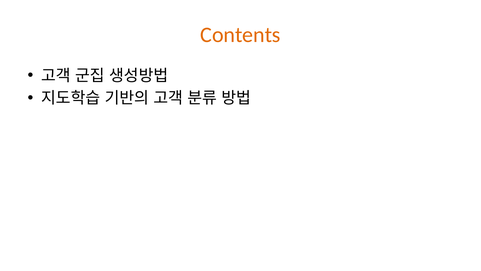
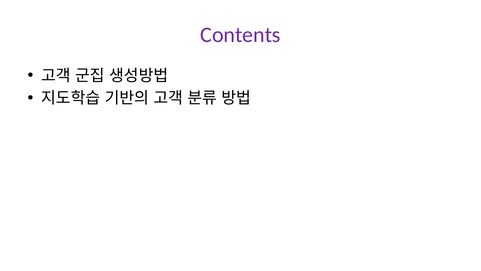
Contents colour: orange -> purple
